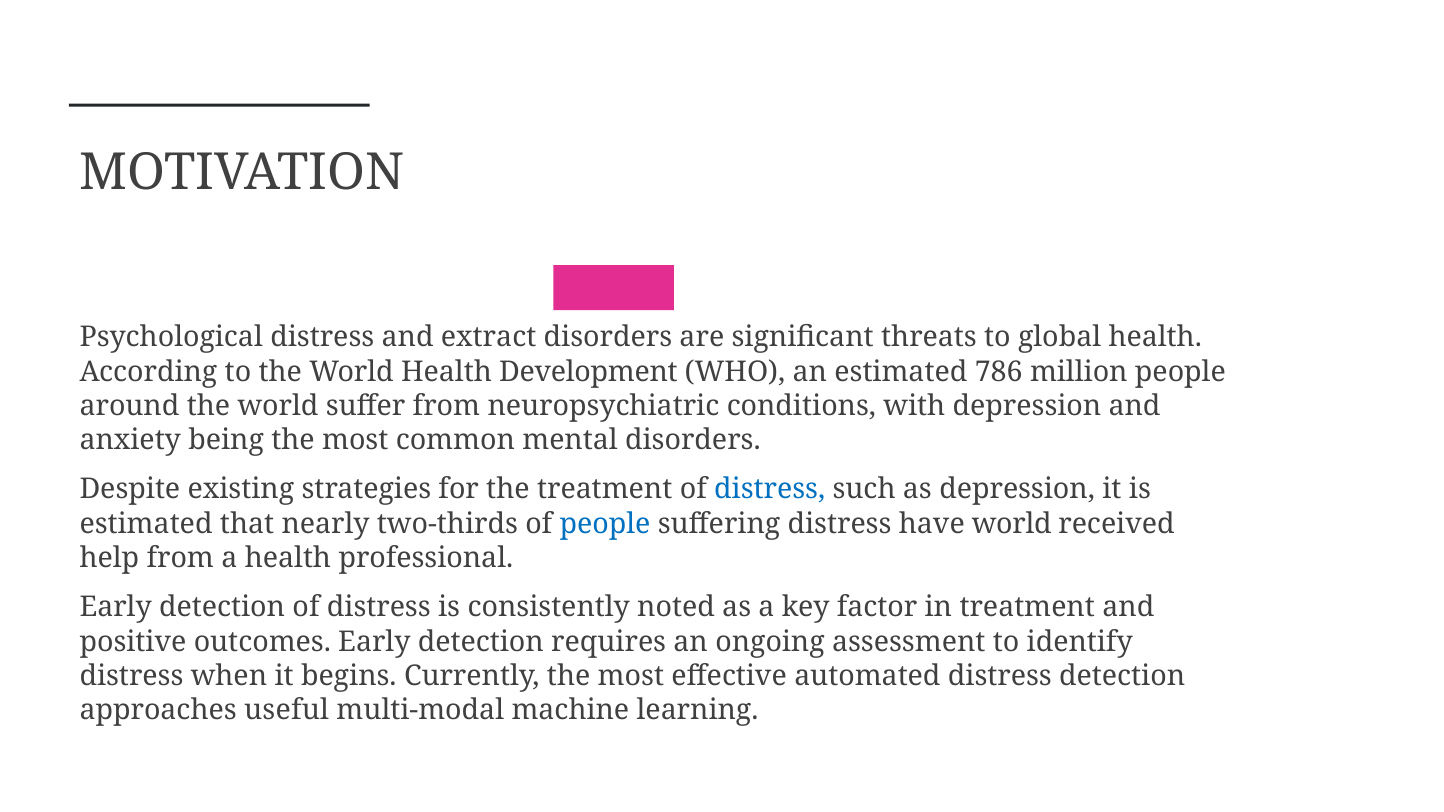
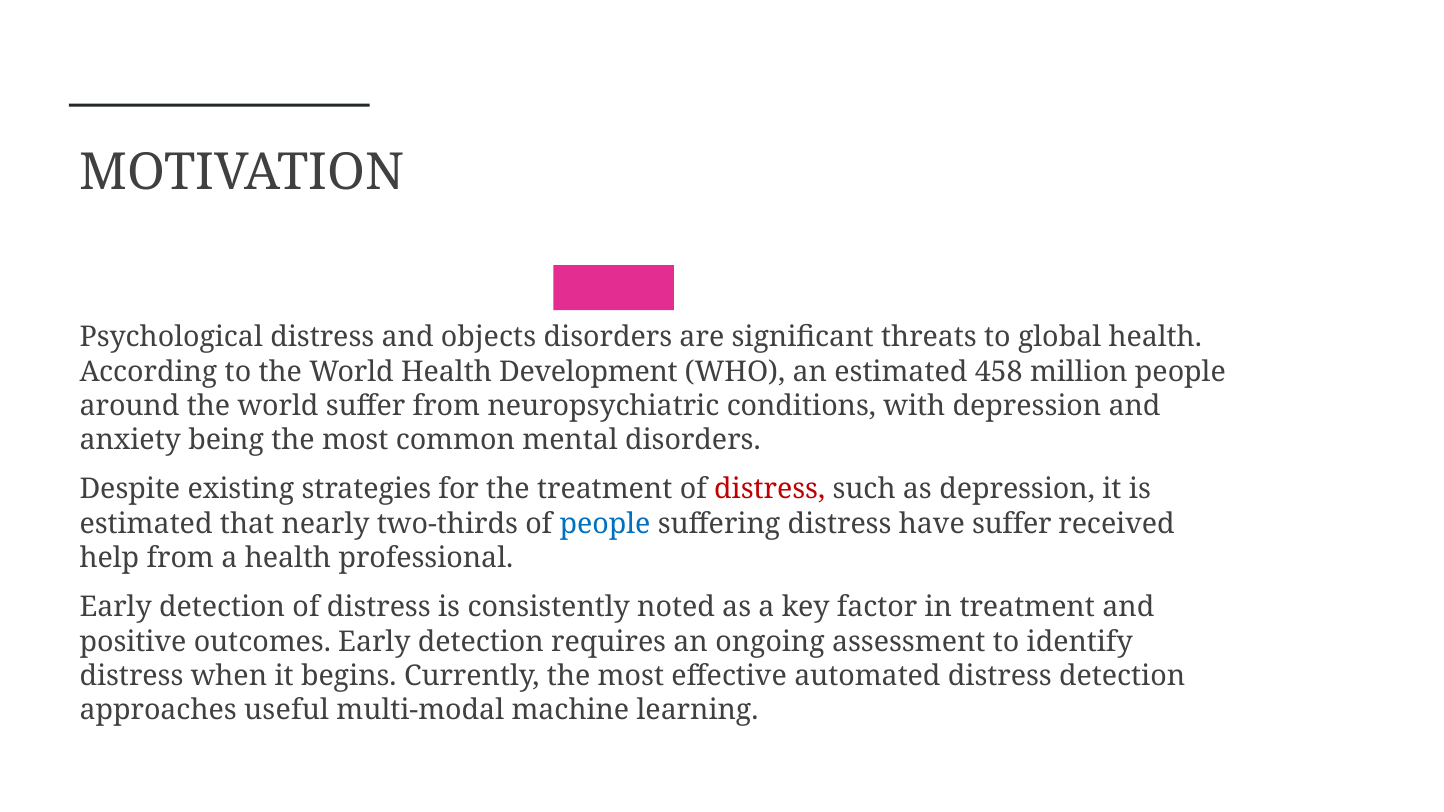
extract: extract -> objects
786: 786 -> 458
distress at (770, 490) colour: blue -> red
have world: world -> suffer
